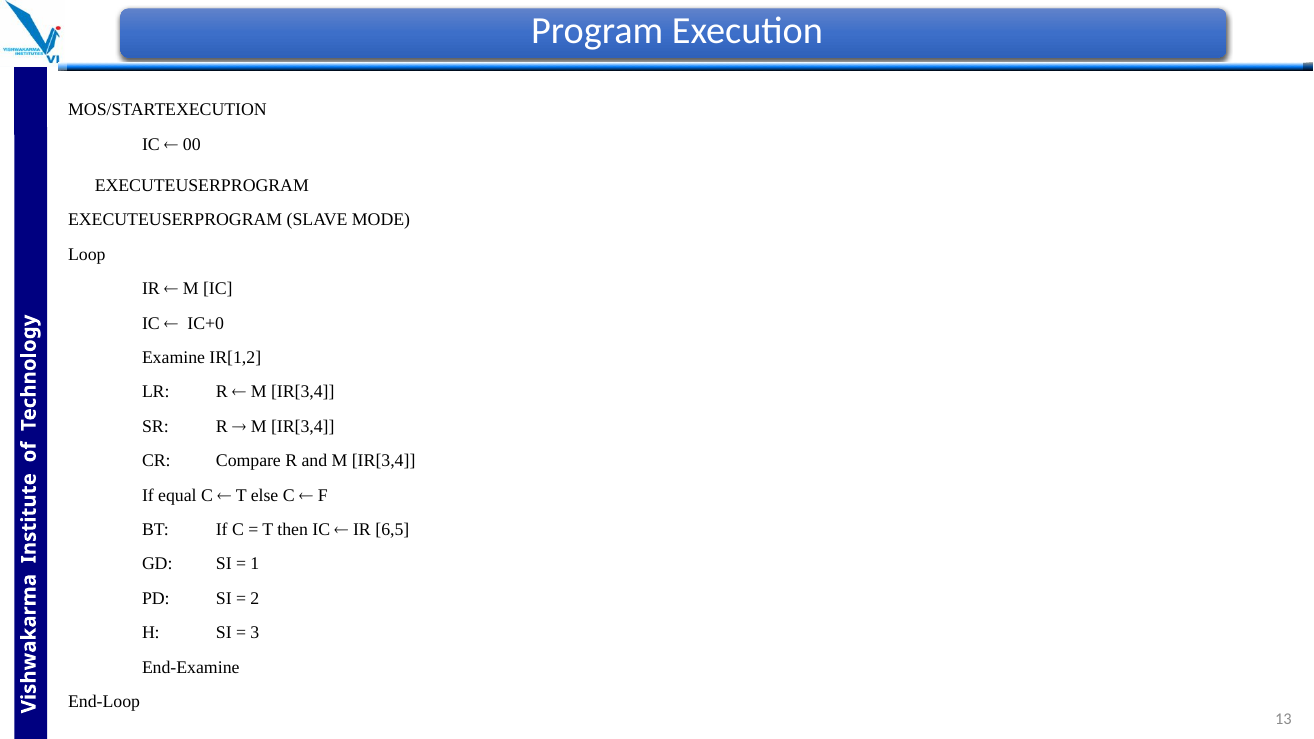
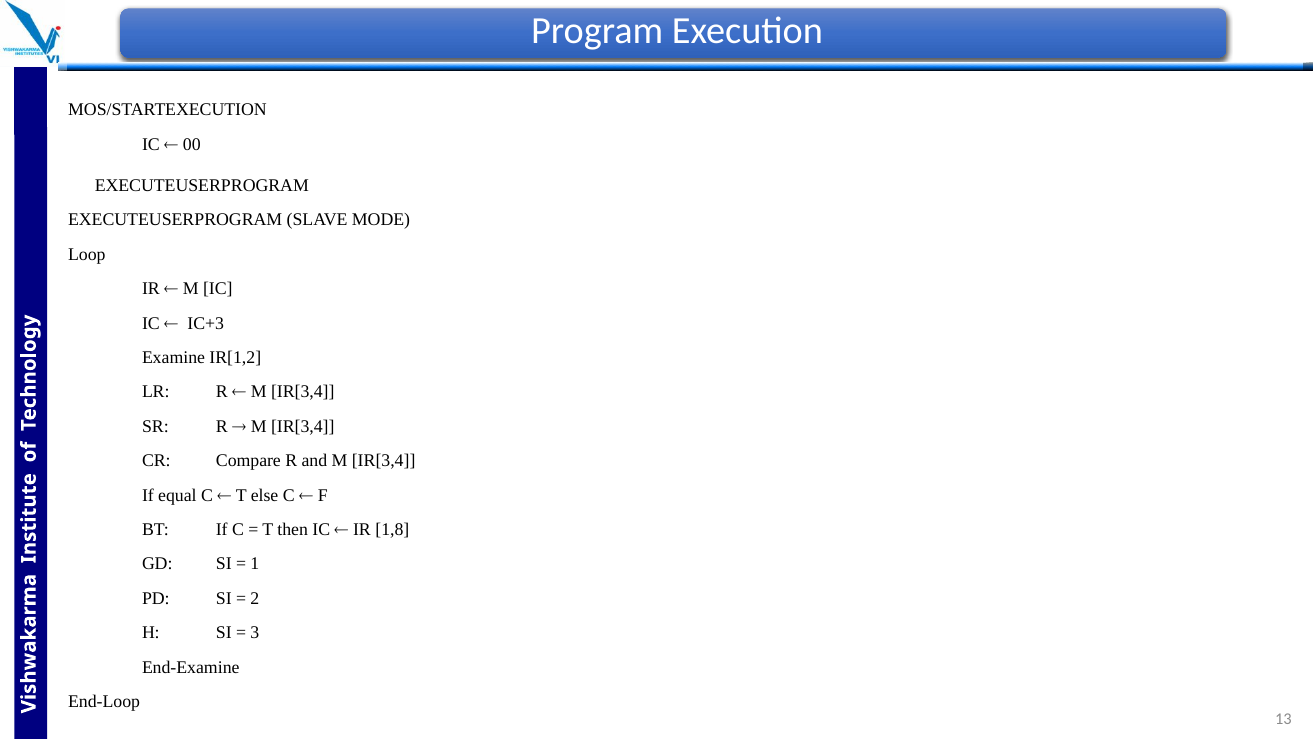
IC+0: IC+0 -> IC+3
6,5: 6,5 -> 1,8
